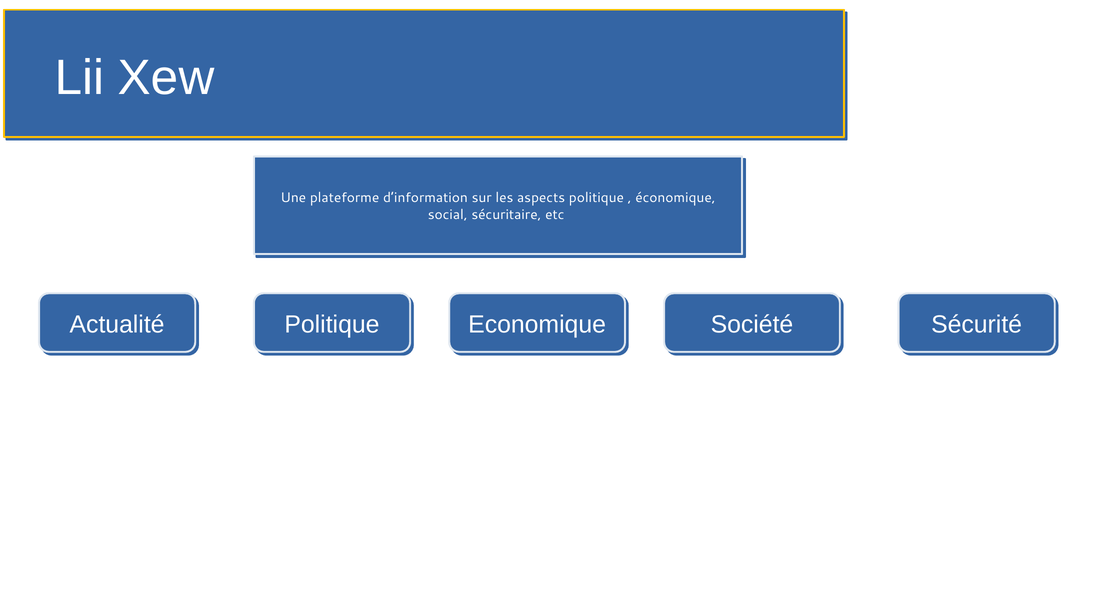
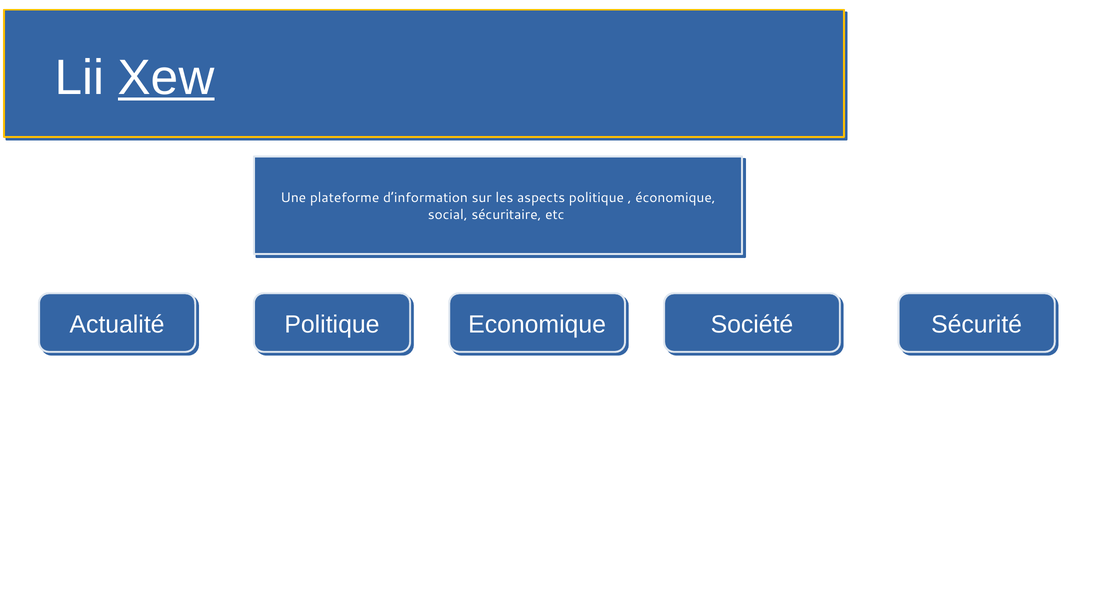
Xew underline: none -> present
